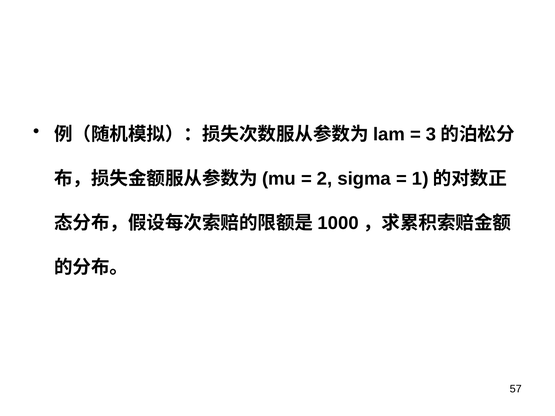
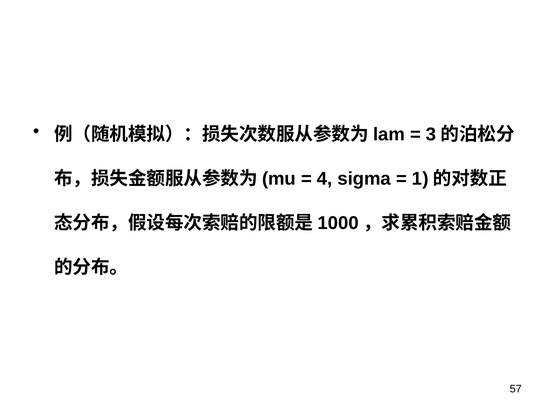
2: 2 -> 4
